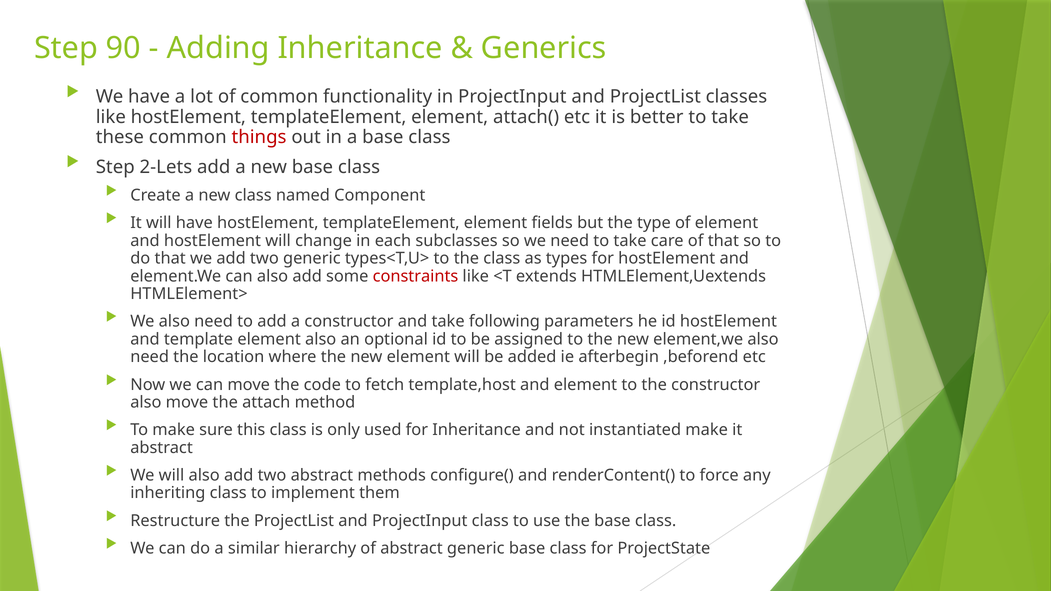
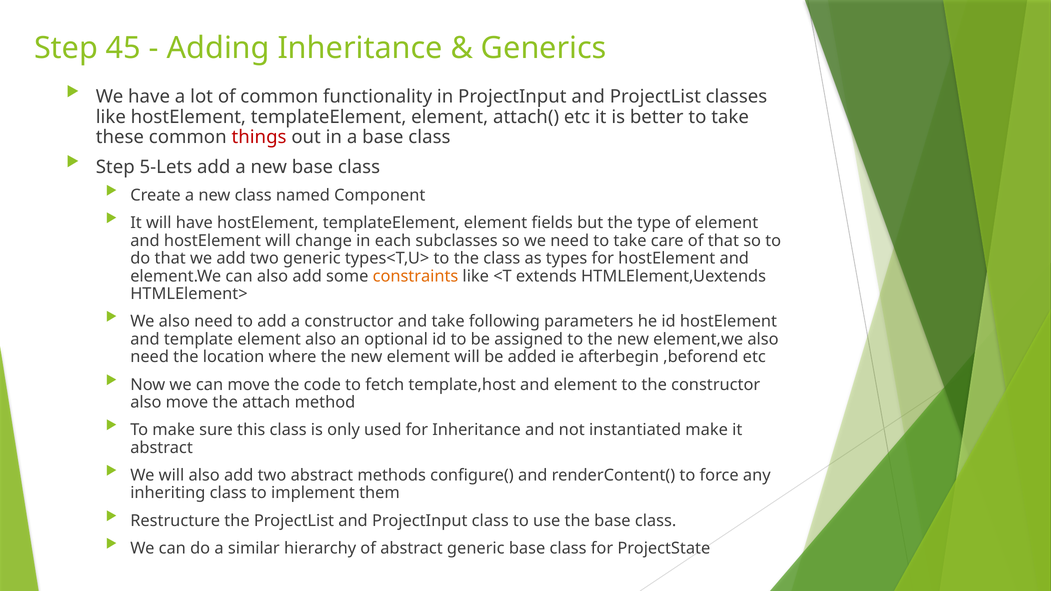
90: 90 -> 45
2-Lets: 2-Lets -> 5-Lets
constraints colour: red -> orange
